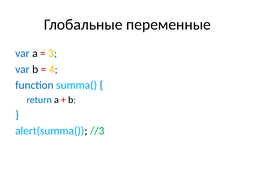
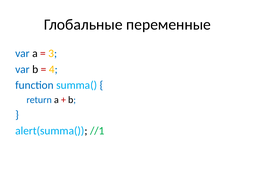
//3: //3 -> //1
